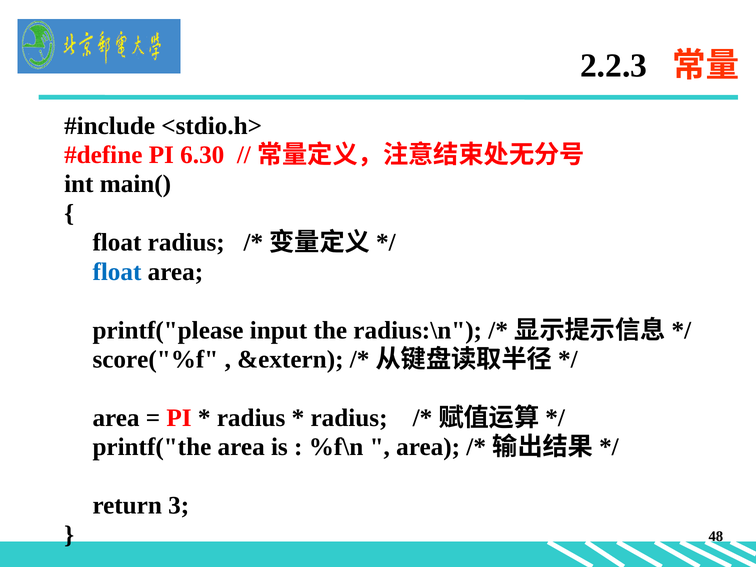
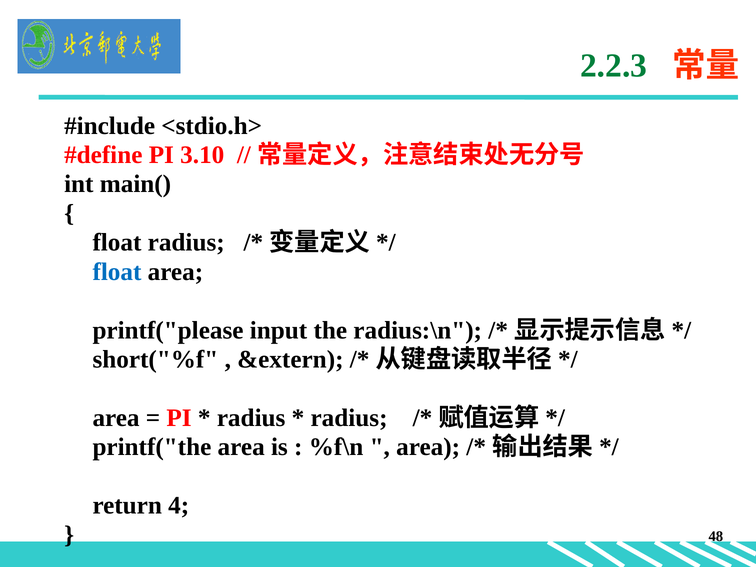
2.2.3 colour: black -> green
6.30: 6.30 -> 3.10
score("%f: score("%f -> short("%f
3: 3 -> 4
